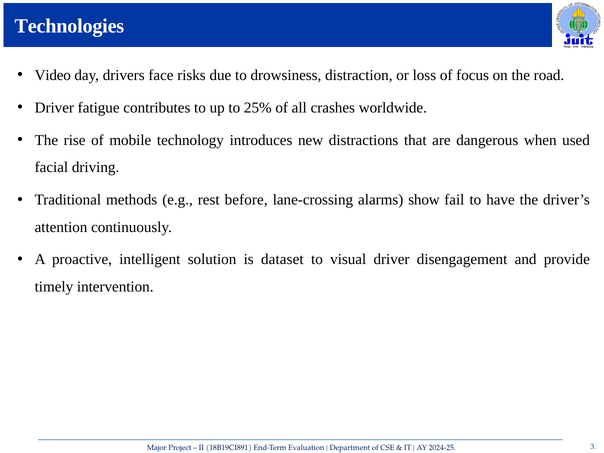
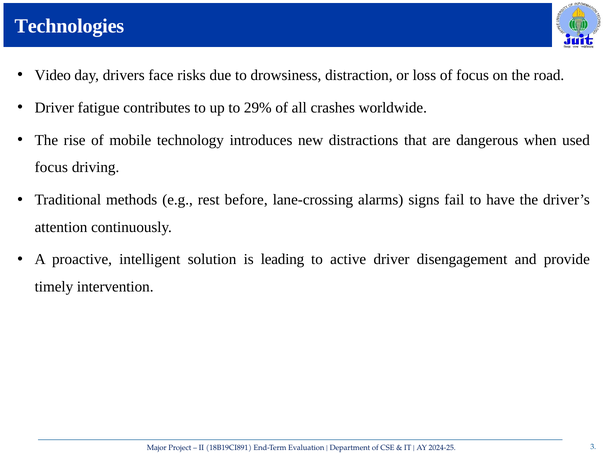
25%: 25% -> 29%
facial at (51, 167): facial -> focus
show: show -> signs
dataset: dataset -> leading
visual: visual -> active
